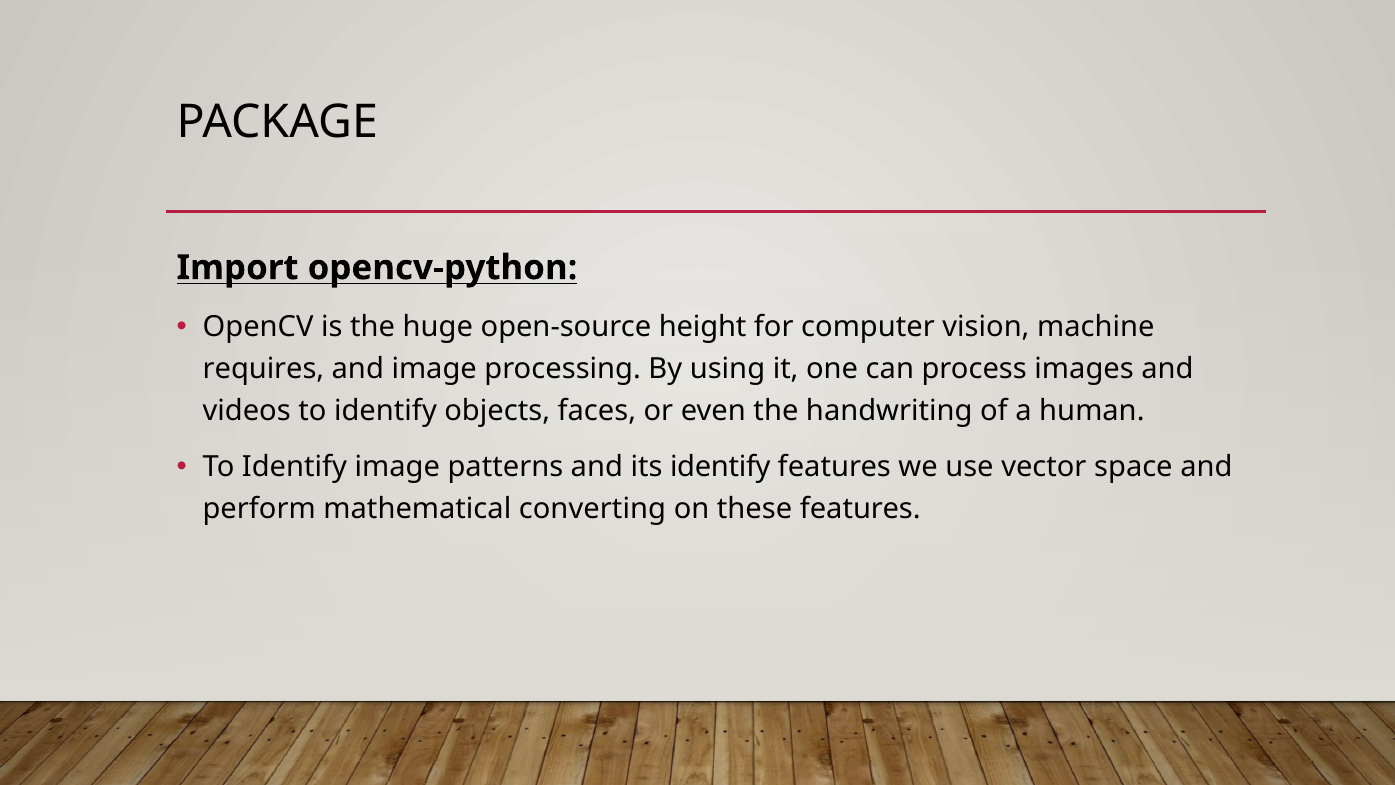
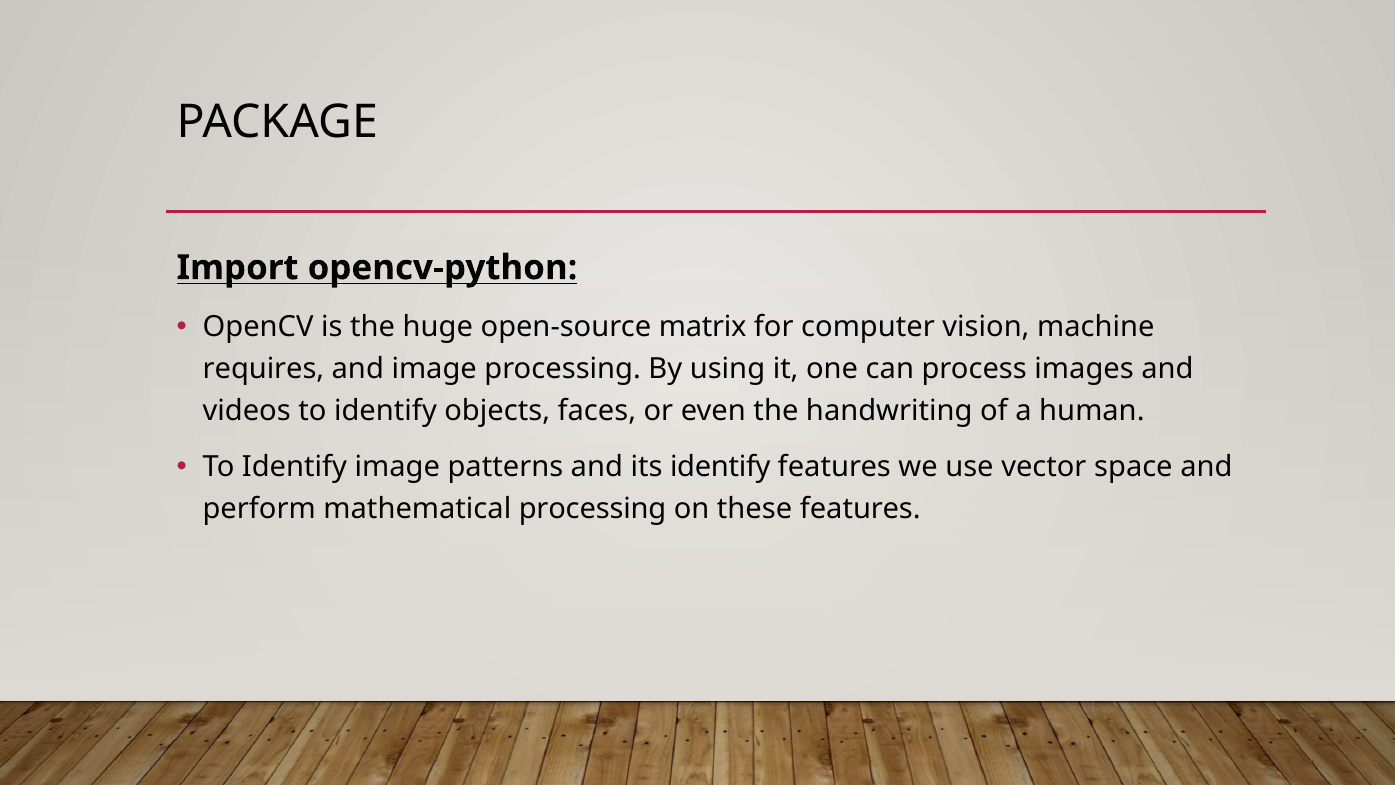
height: height -> matrix
mathematical converting: converting -> processing
